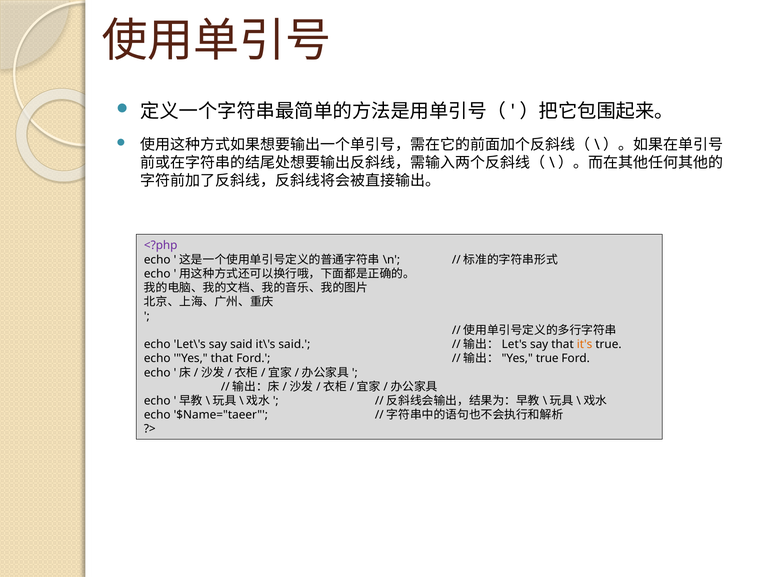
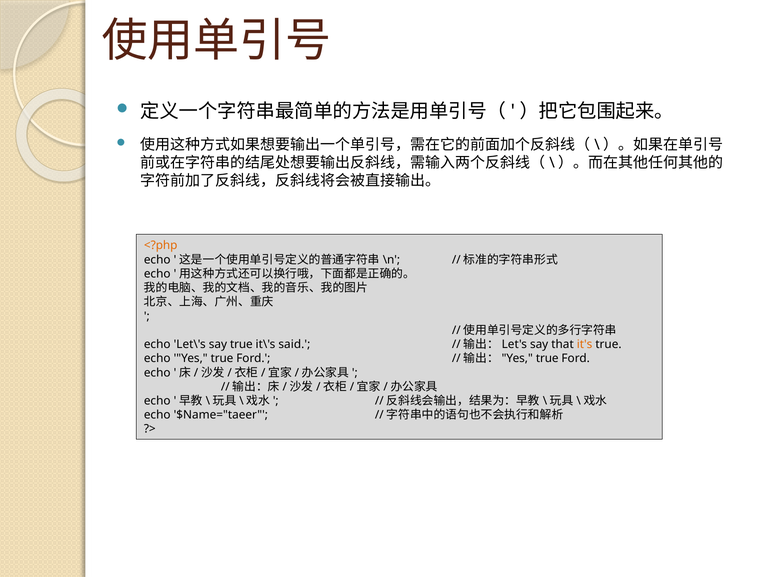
<?php colour: purple -> orange
say said: said -> true
Yes that: that -> true
